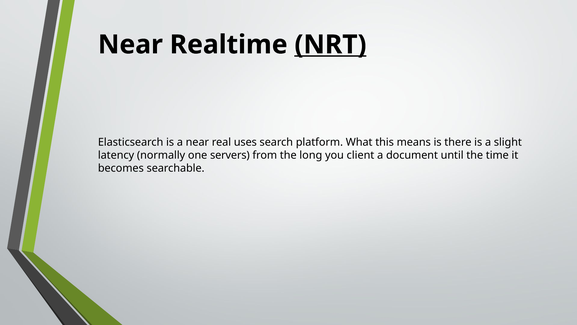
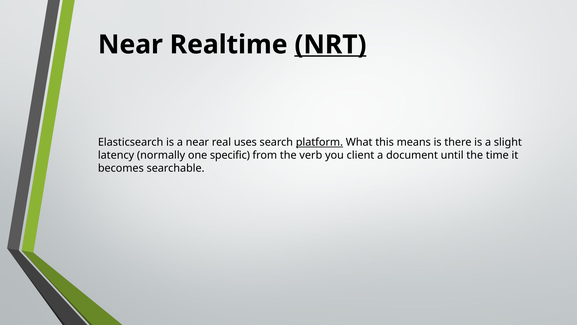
platform underline: none -> present
servers: servers -> specific
long: long -> verb
